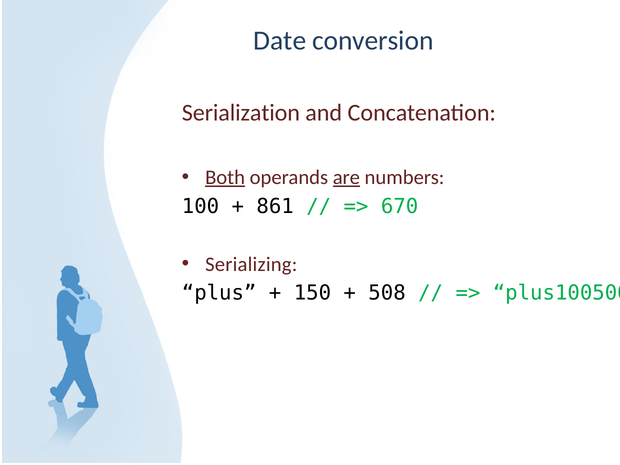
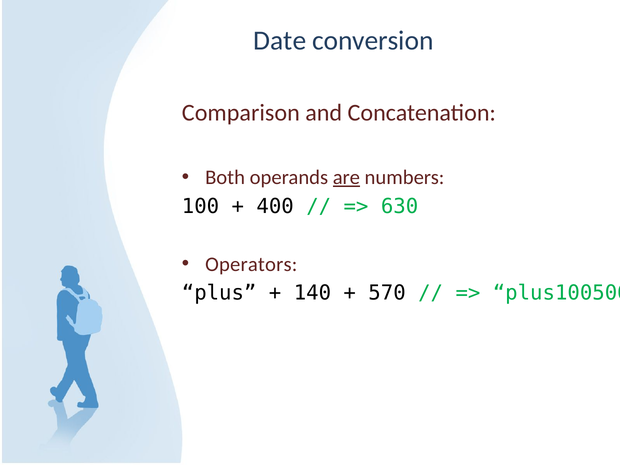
Serialization: Serialization -> Comparison
Both underline: present -> none
861: 861 -> 400
670: 670 -> 630
Serializing: Serializing -> Operators
150: 150 -> 140
508: 508 -> 570
